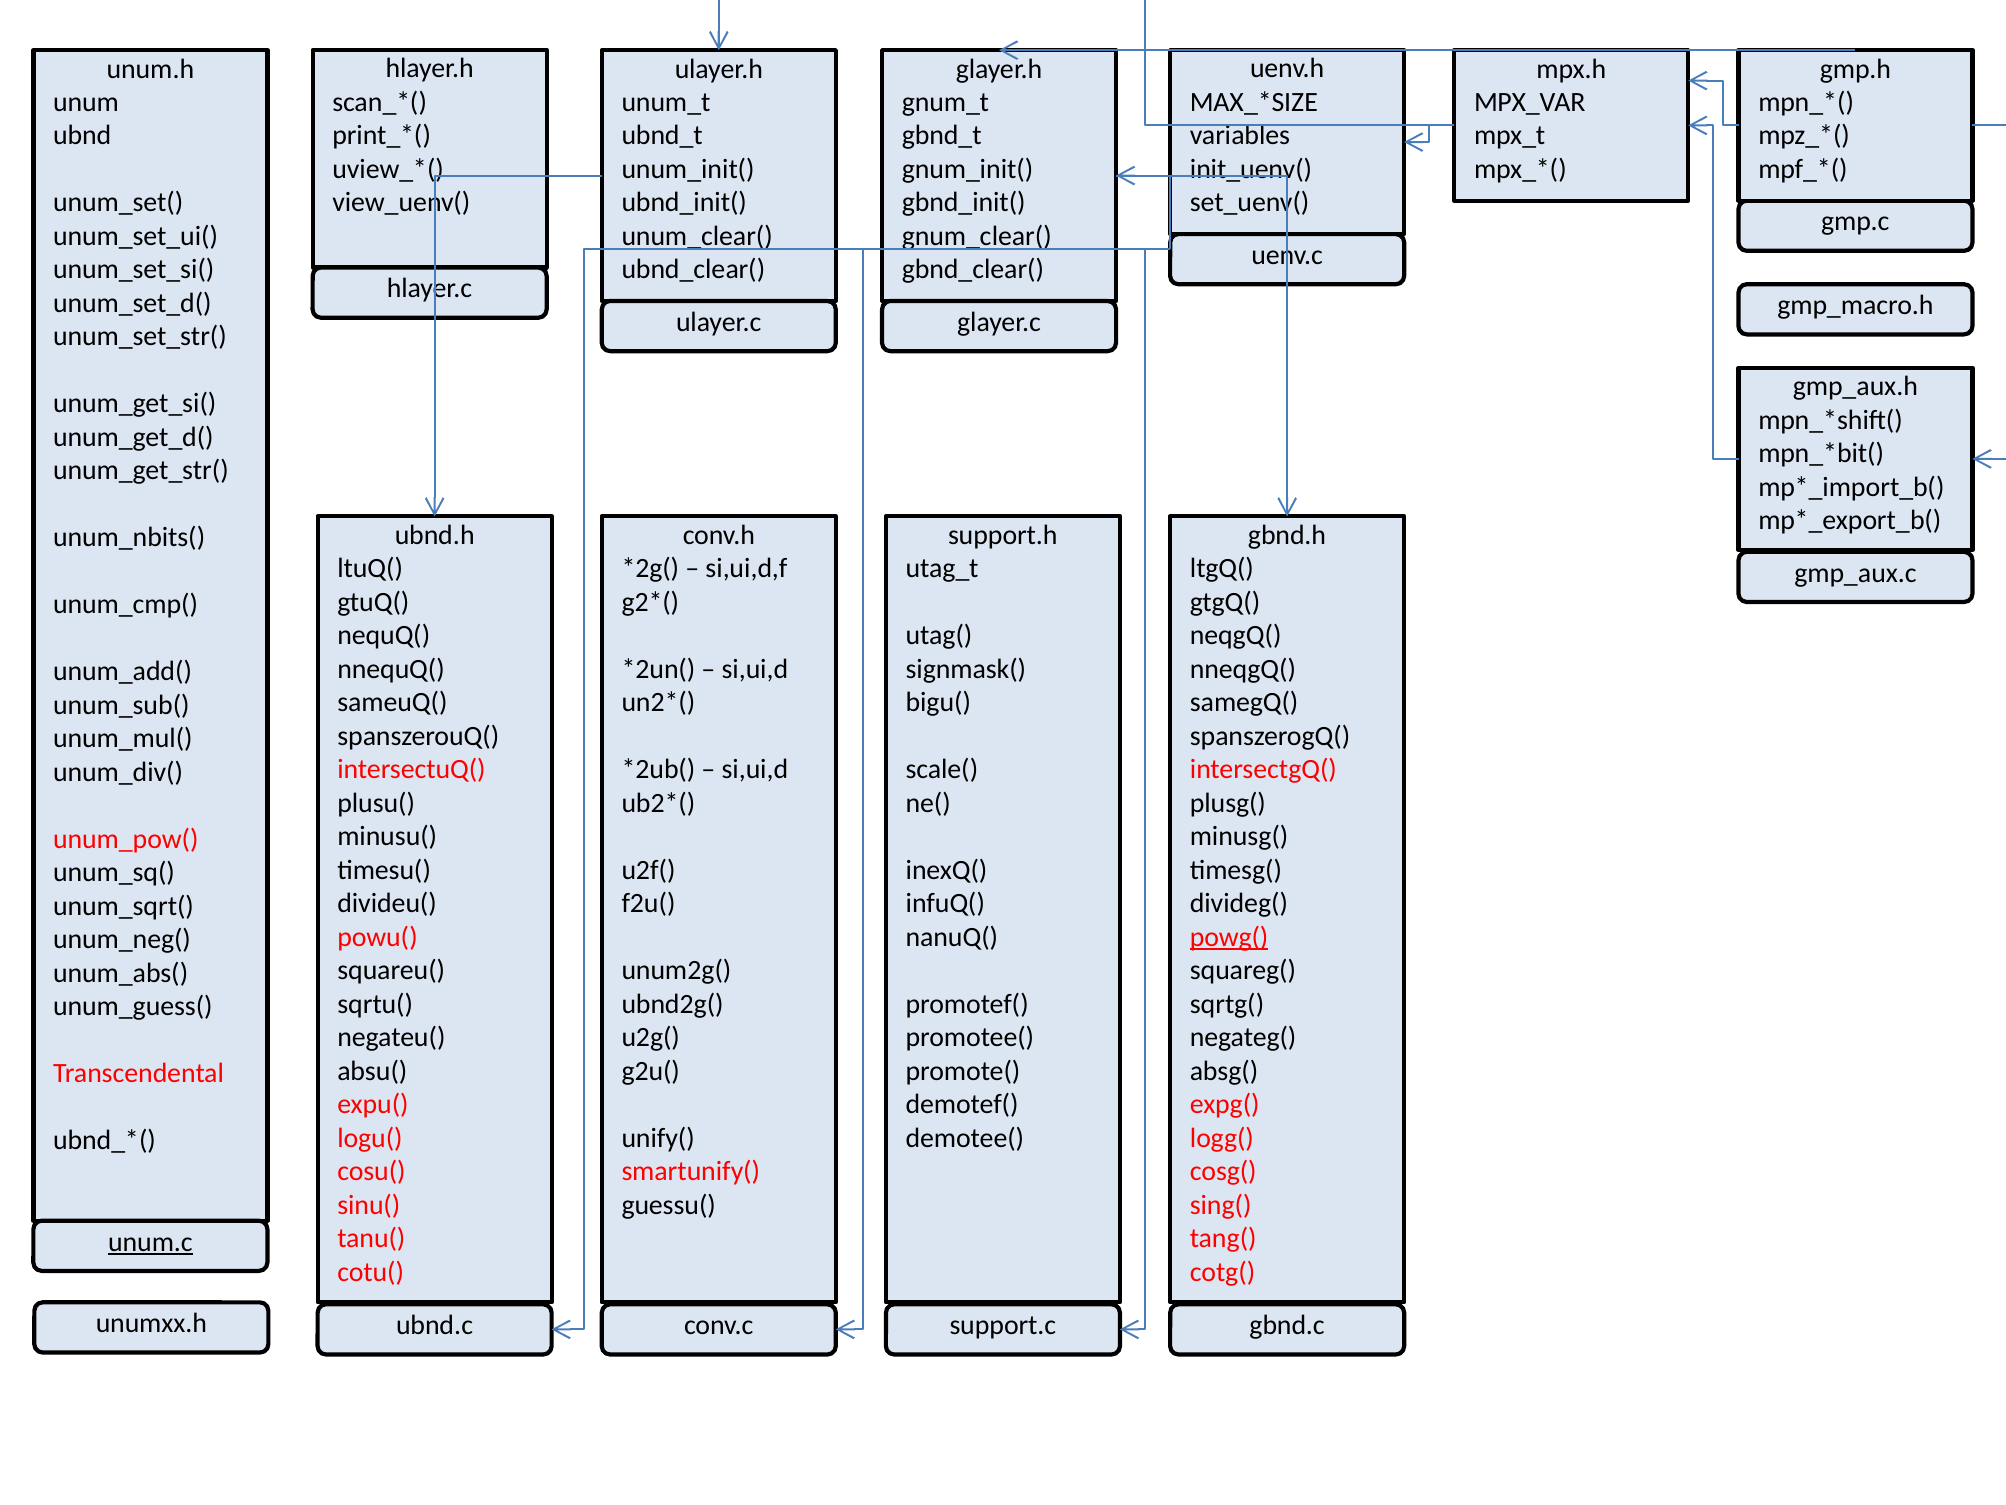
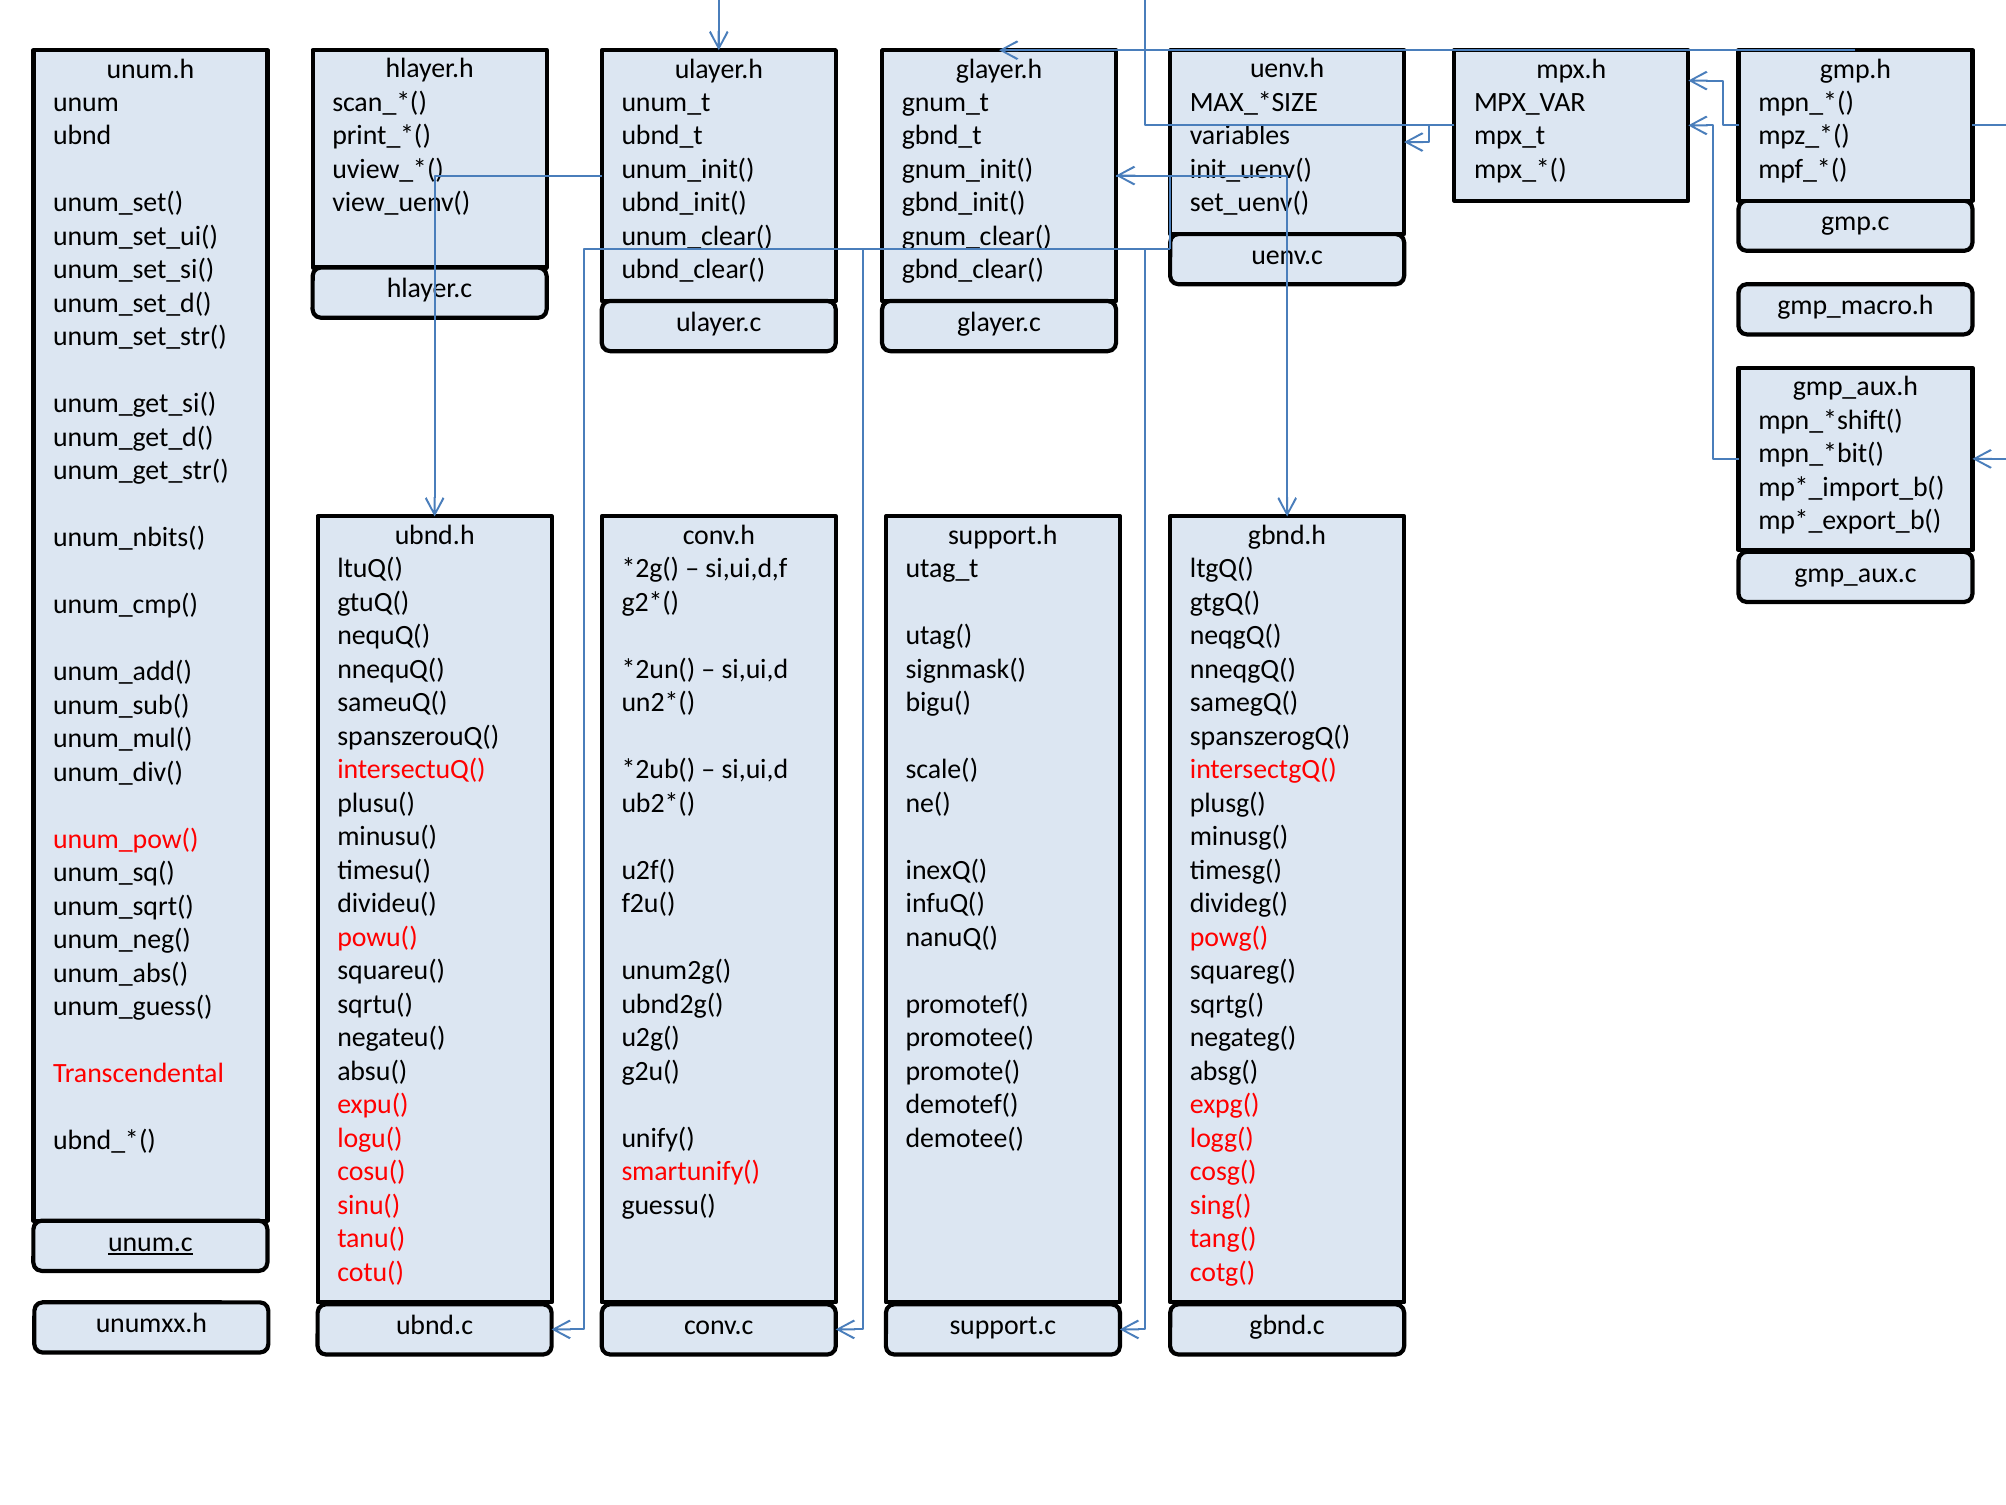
powg( underline: present -> none
